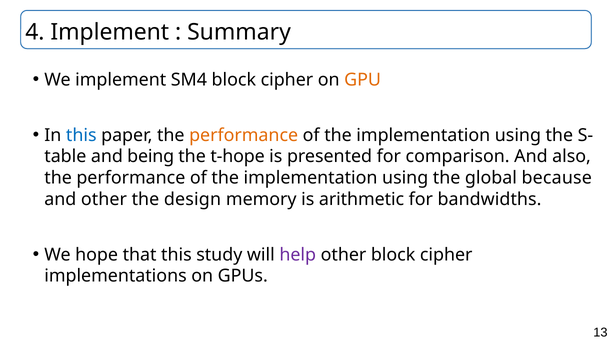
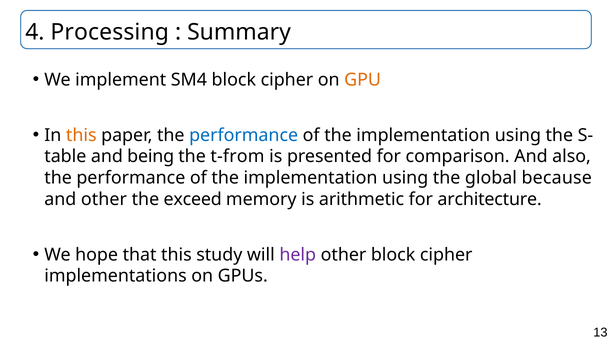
4 Implement: Implement -> Processing
this at (81, 135) colour: blue -> orange
performance at (244, 135) colour: orange -> blue
t-hope: t-hope -> t-from
design: design -> exceed
bandwidths: bandwidths -> architecture
